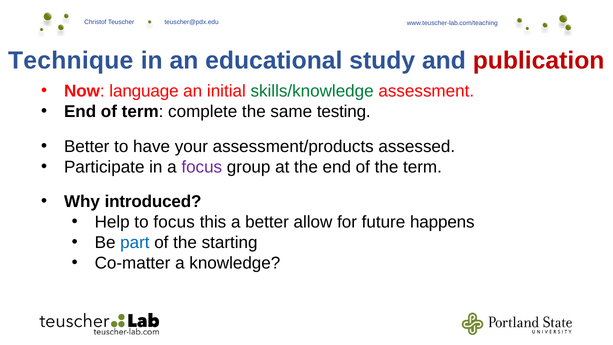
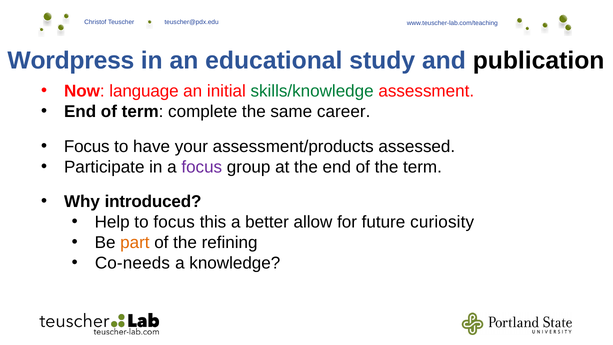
Technique: Technique -> Wordpress
publication colour: red -> black
testing: testing -> career
Better at (87, 146): Better -> Focus
happens: happens -> curiosity
part colour: blue -> orange
starting: starting -> refining
Co-matter: Co-matter -> Co-needs
